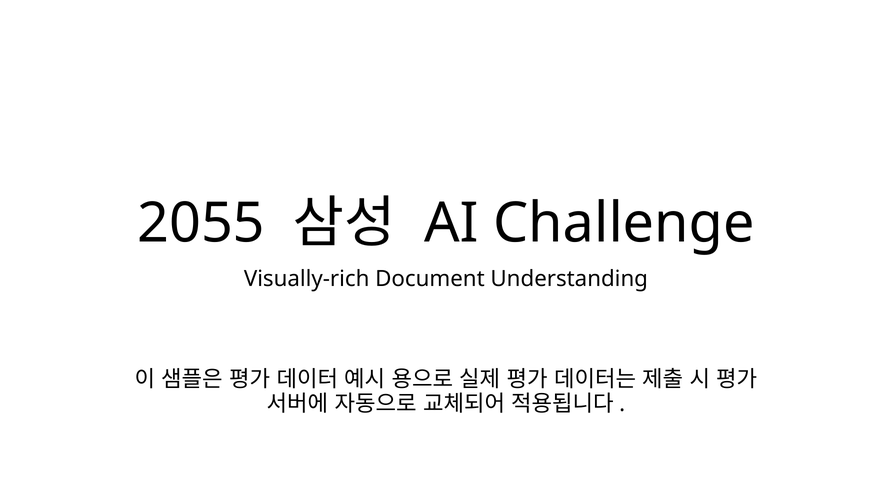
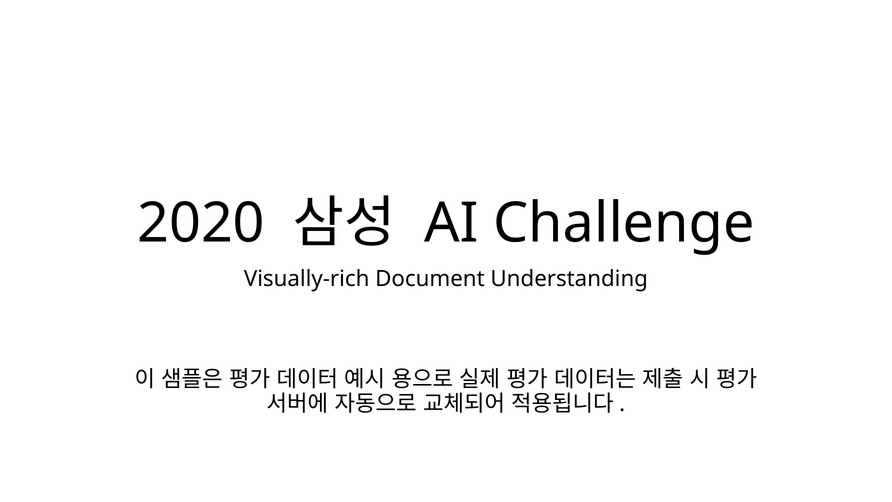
2055: 2055 -> 2020
